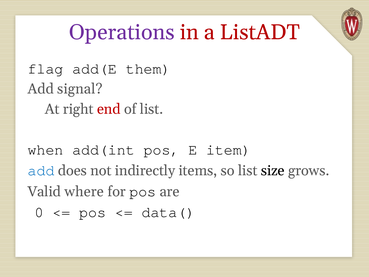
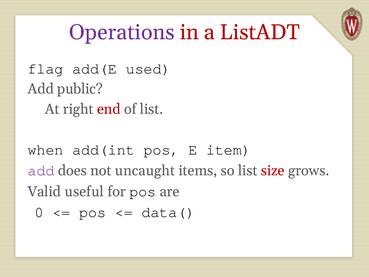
them: them -> used
signal: signal -> public
add at (41, 170) colour: blue -> purple
indirectly: indirectly -> uncaught
size colour: black -> red
where: where -> useful
